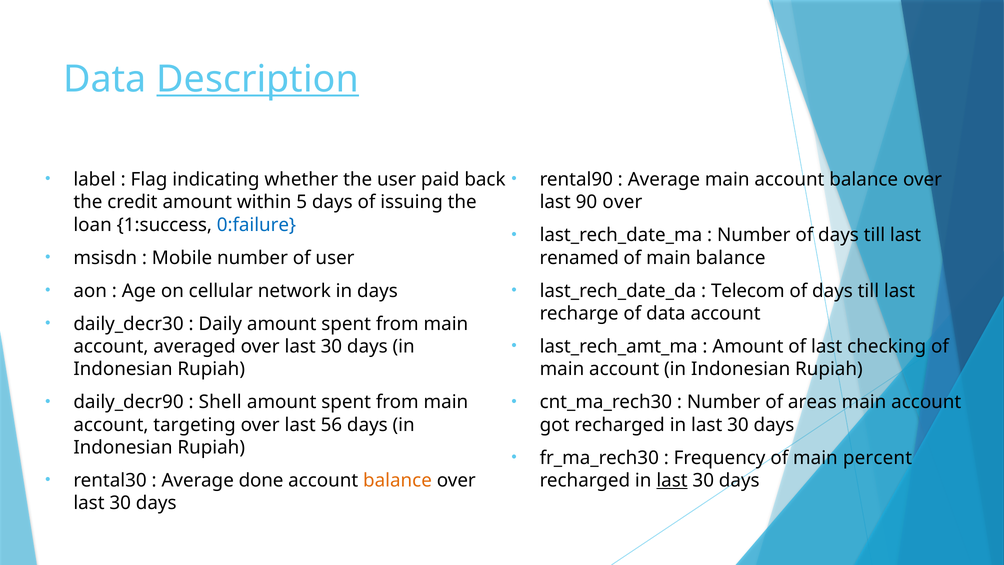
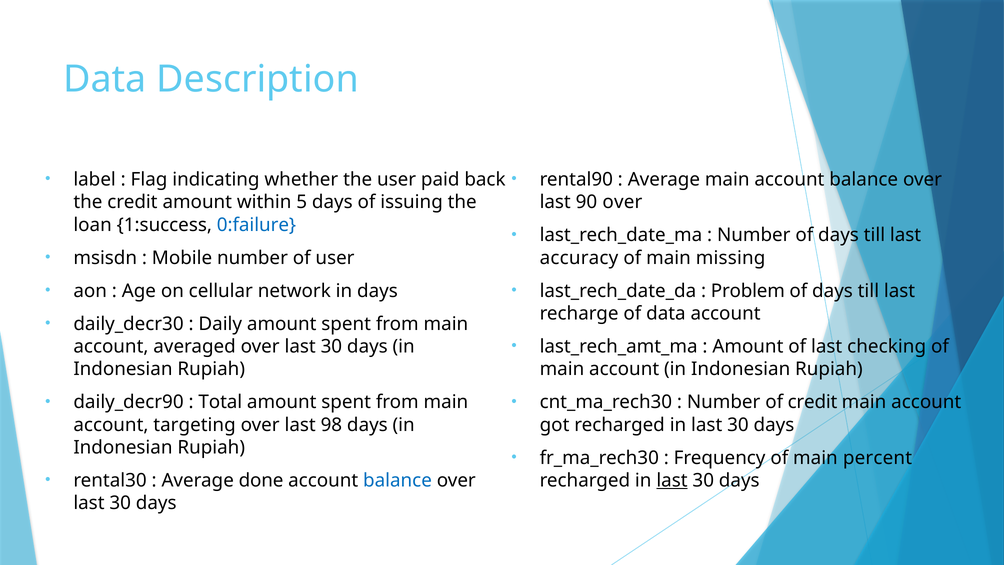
Description underline: present -> none
renamed: renamed -> accuracy
main balance: balance -> missing
Telecom: Telecom -> Problem
Shell: Shell -> Total
of areas: areas -> credit
56: 56 -> 98
balance at (397, 480) colour: orange -> blue
